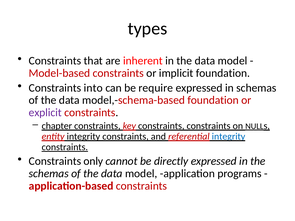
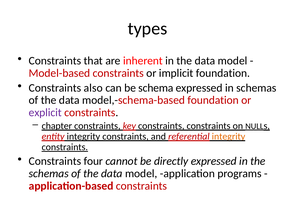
into: into -> also
require: require -> schema
integrity at (229, 137) colour: blue -> orange
only: only -> four
